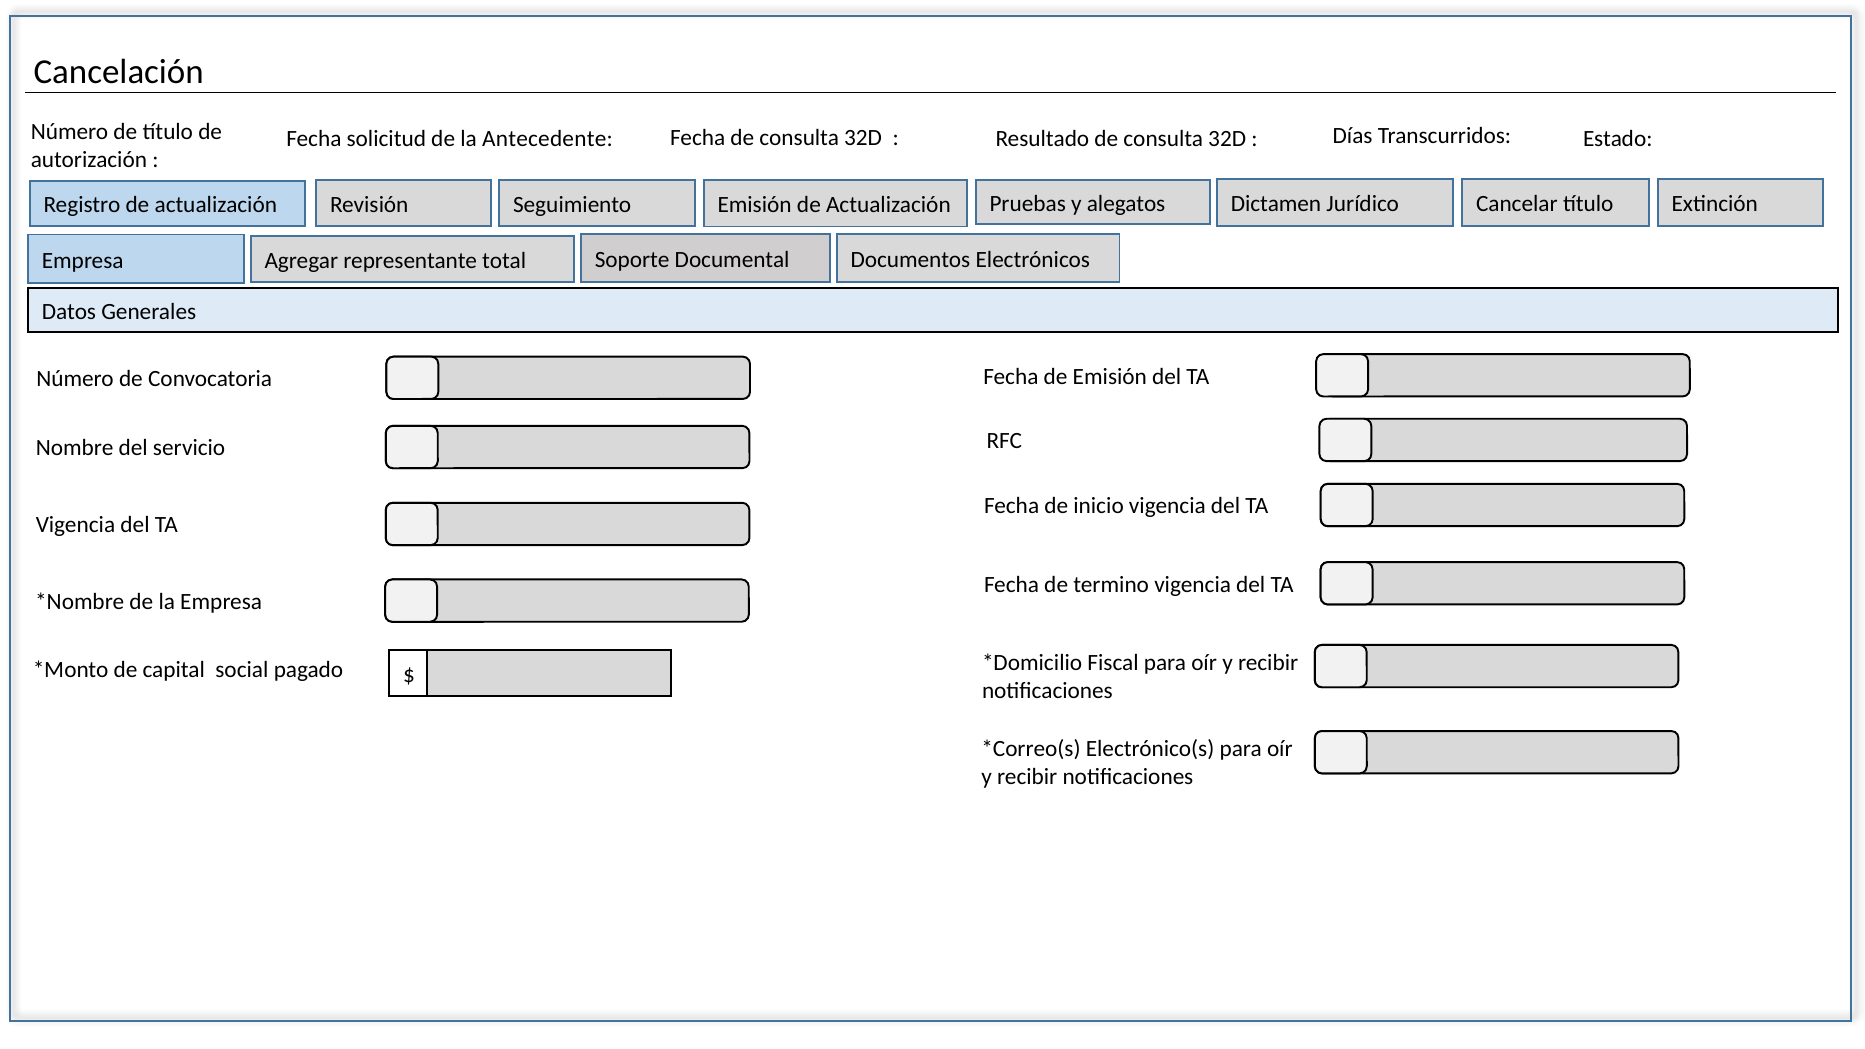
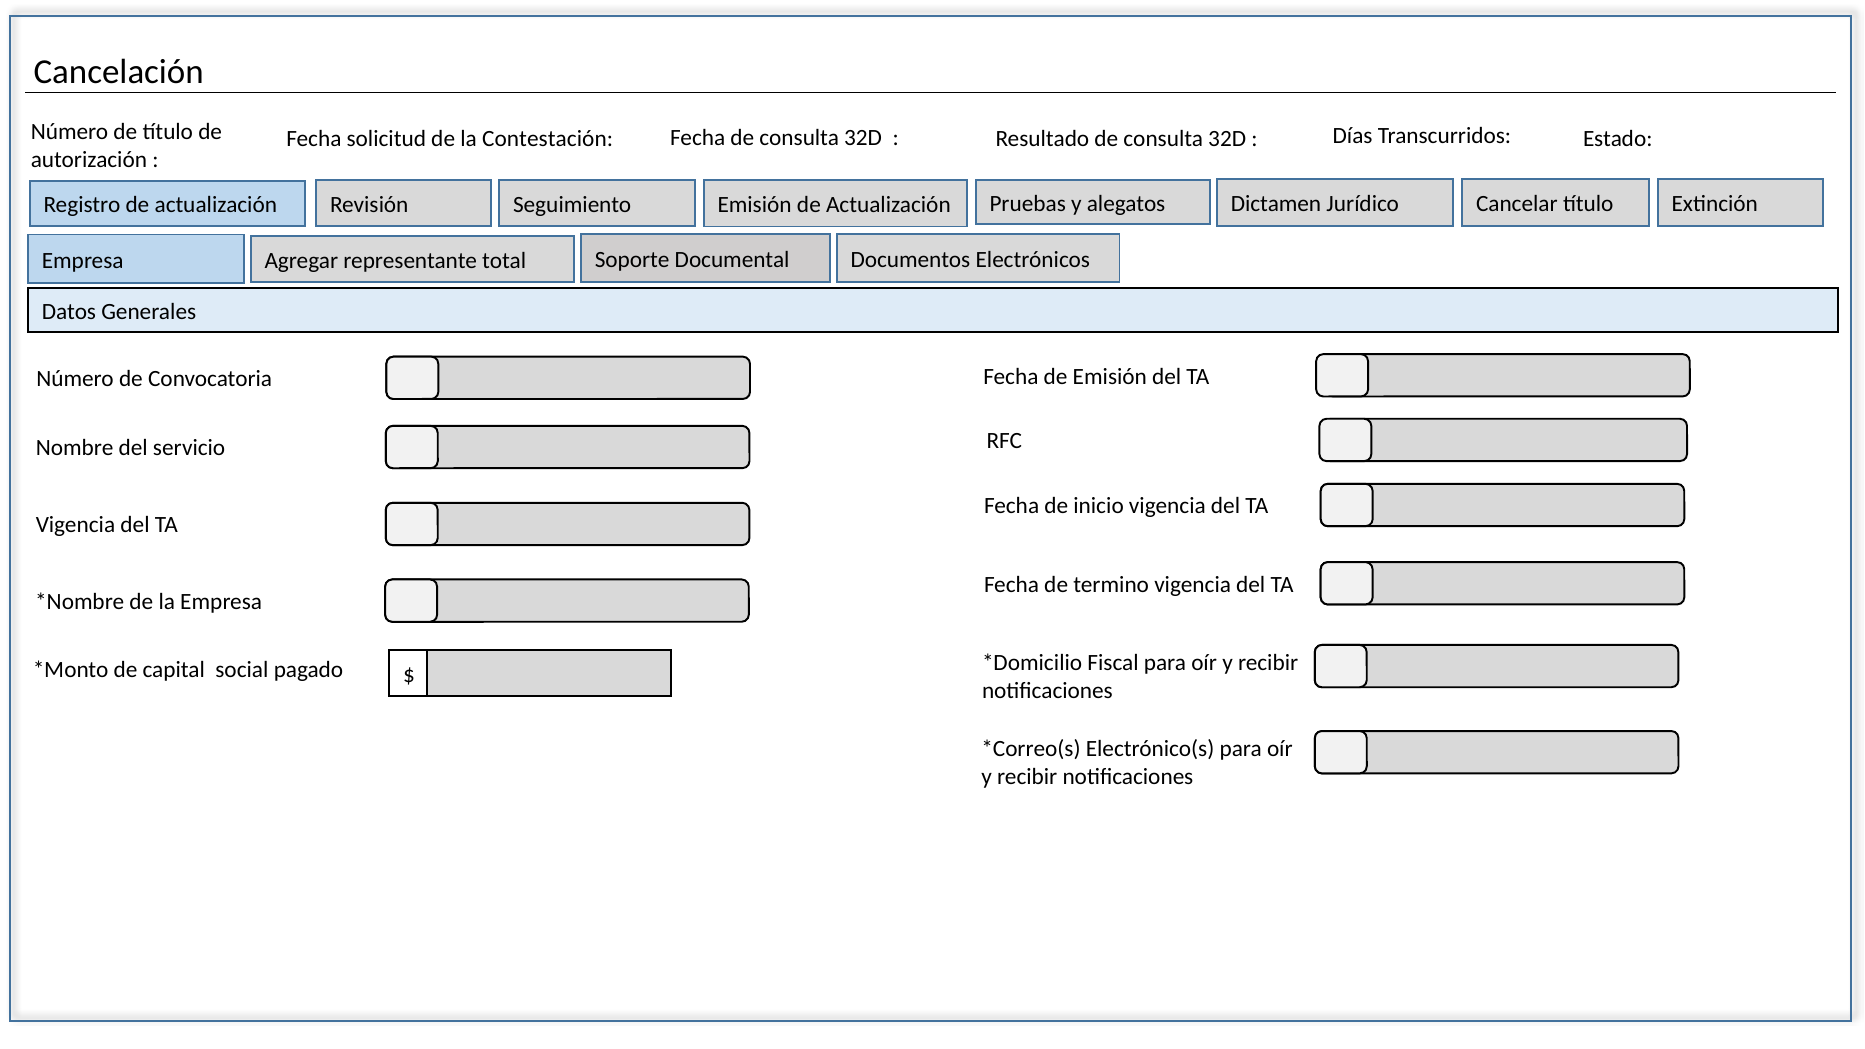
Antecedente: Antecedente -> Contestación
